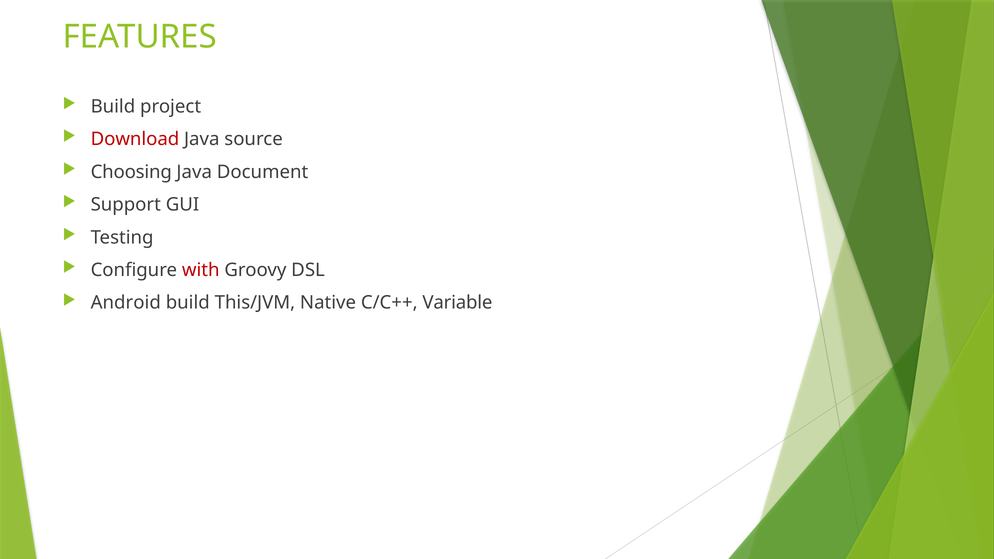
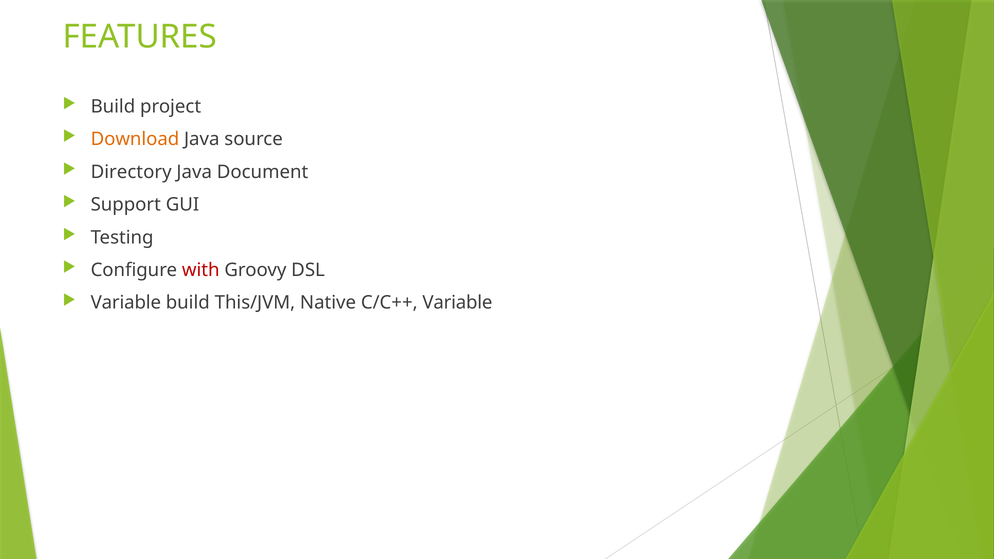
Download colour: red -> orange
Choosing: Choosing -> Directory
Android at (126, 303): Android -> Variable
